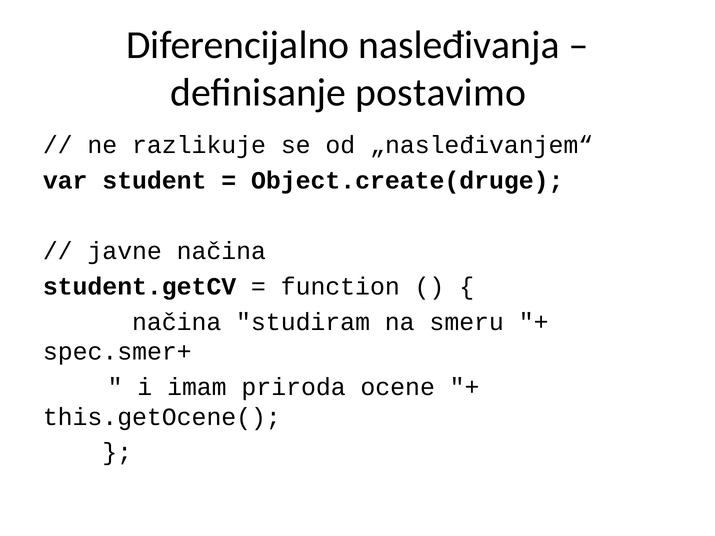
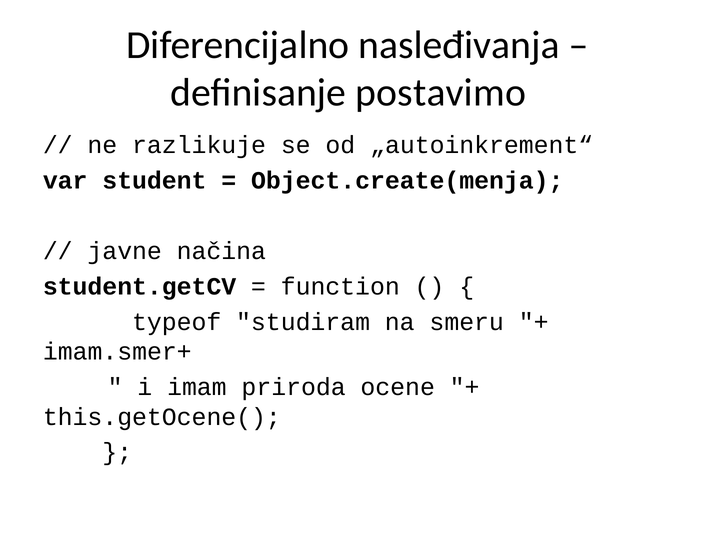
„nasleđivanjem“: „nasleđivanjem“ -> „autoinkrement“
Object.create(druge: Object.create(druge -> Object.create(menja
načina at (177, 322): načina -> typeof
spec.smer+: spec.smer+ -> imam.smer+
